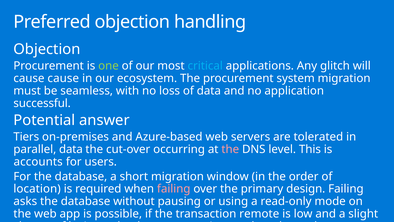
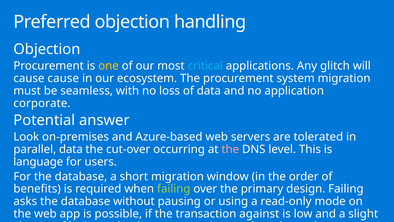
one colour: light green -> yellow
successful: successful -> corporate
Tiers: Tiers -> Look
accounts: accounts -> language
location: location -> benefits
failing at (174, 189) colour: pink -> light green
remote: remote -> against
